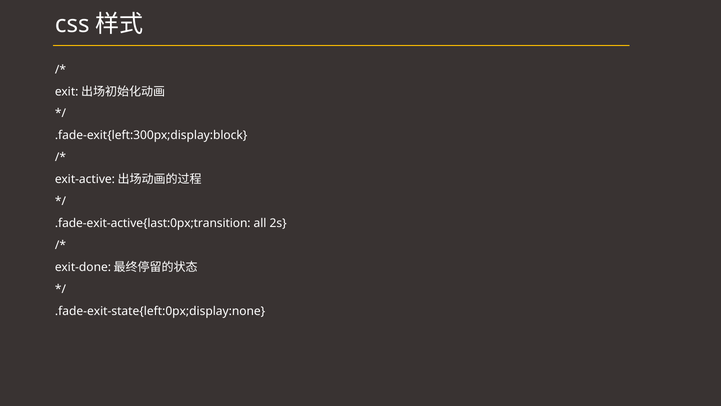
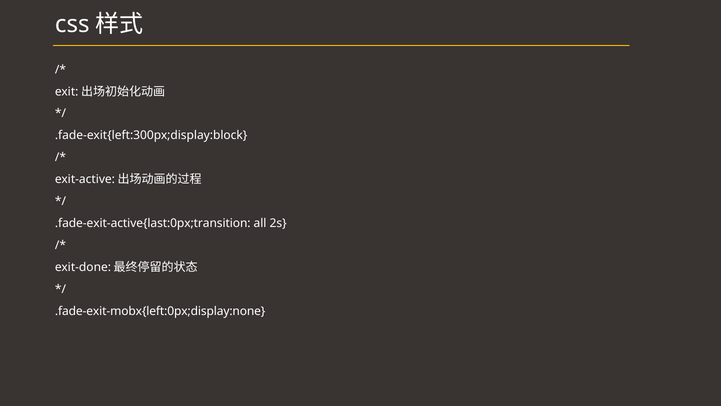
.fade-exit-state{left:0px;display:none: .fade-exit-state{left:0px;display:none -> .fade-exit-mobx{left:0px;display:none
